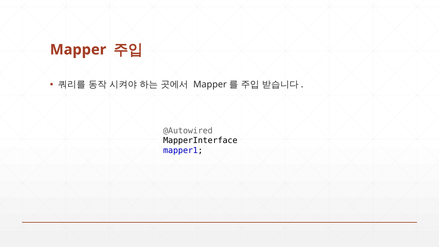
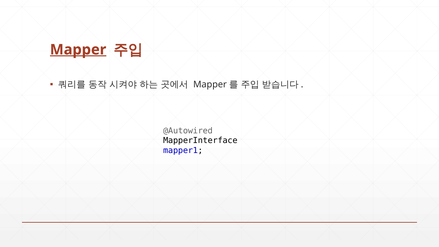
Mapper underline: none -> present
